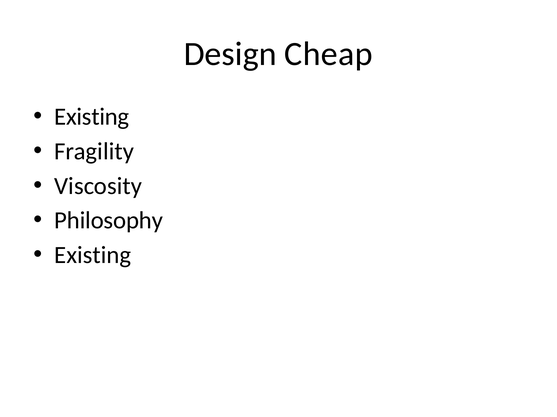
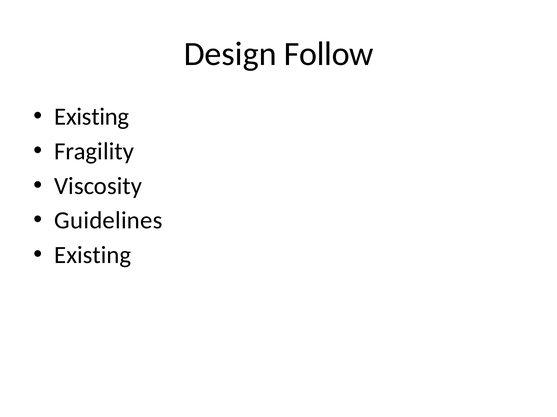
Cheap: Cheap -> Follow
Philosophy: Philosophy -> Guidelines
